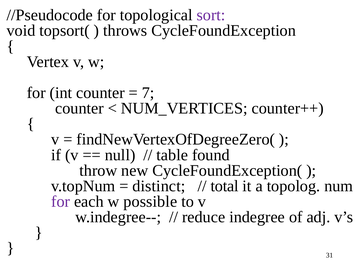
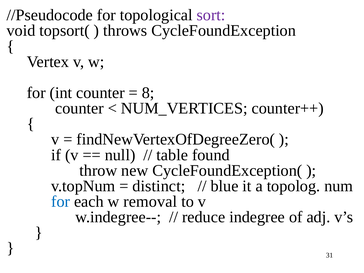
7: 7 -> 8
total: total -> blue
for at (61, 202) colour: purple -> blue
possible: possible -> removal
